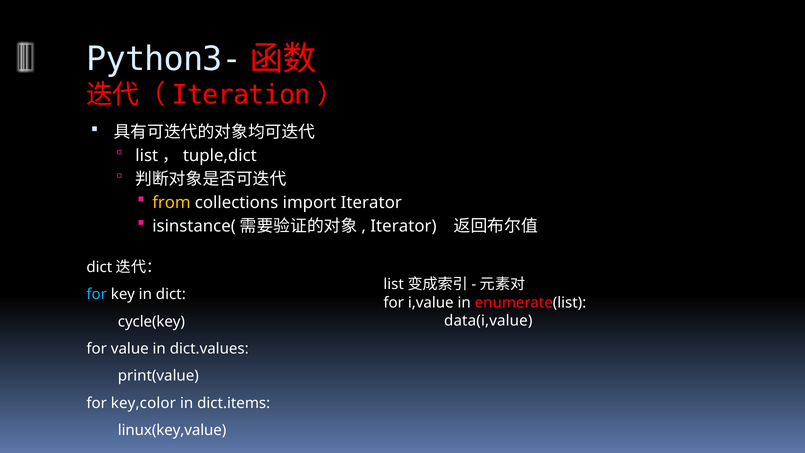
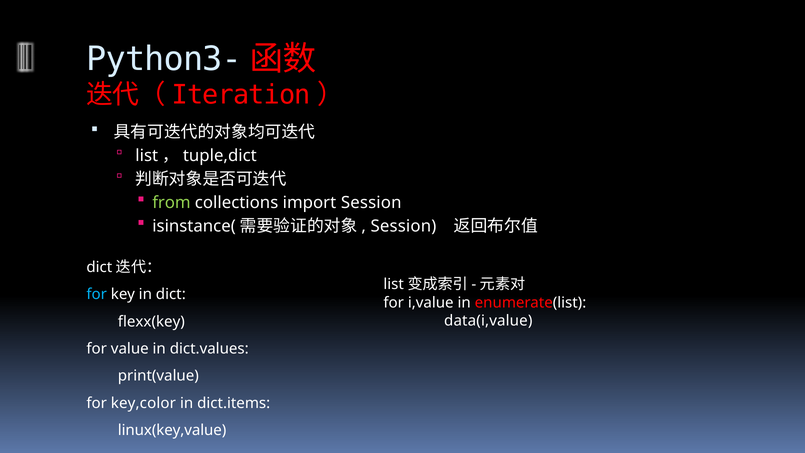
from colour: yellow -> light green
import Iterator: Iterator -> Session
Iterator at (403, 226): Iterator -> Session
cycle(key: cycle(key -> flexx(key
